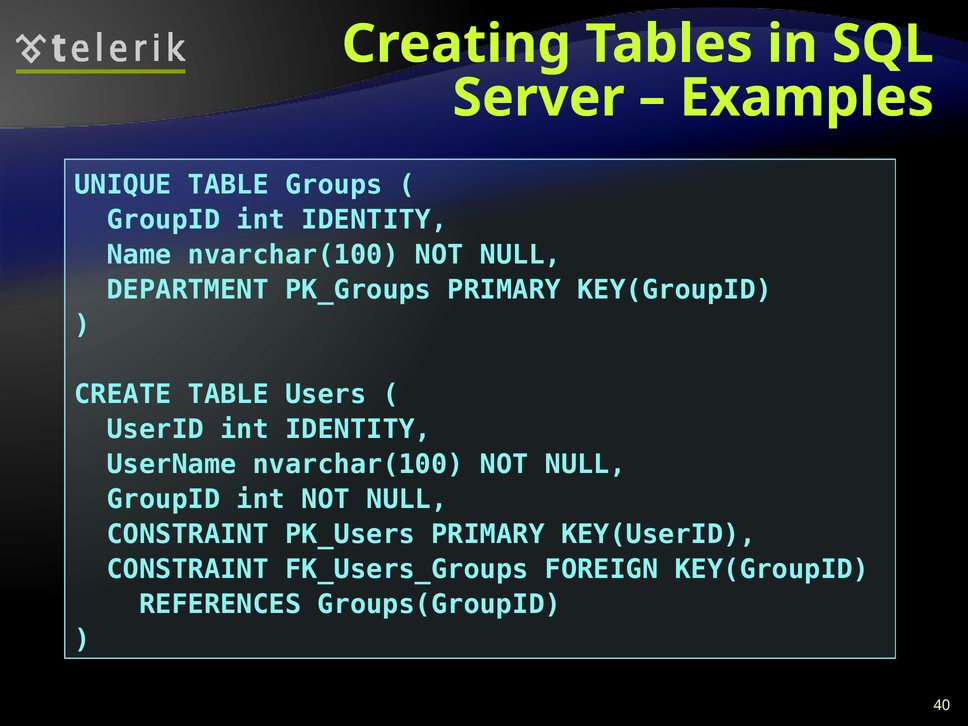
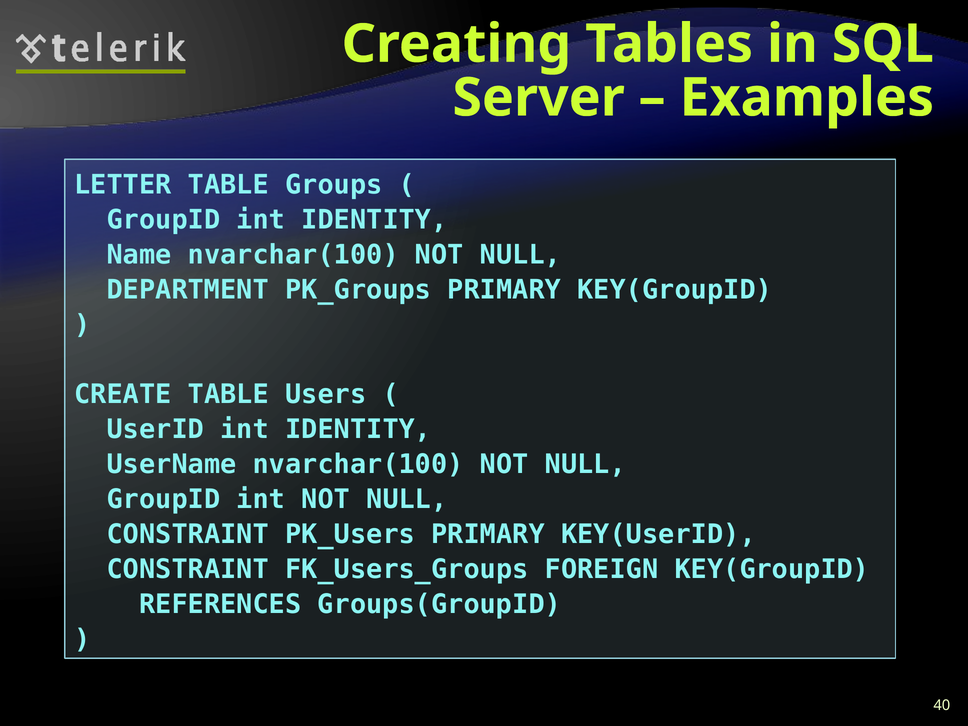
UNIQUE: UNIQUE -> LETTER
